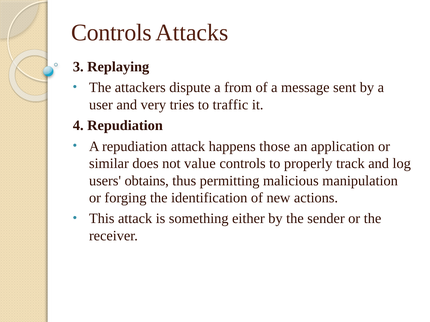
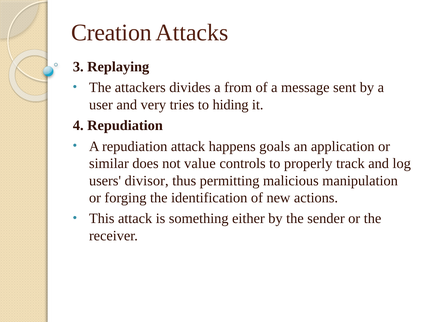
Controls at (111, 33): Controls -> Creation
dispute: dispute -> divides
traffic: traffic -> hiding
those: those -> goals
obtains: obtains -> divisor
